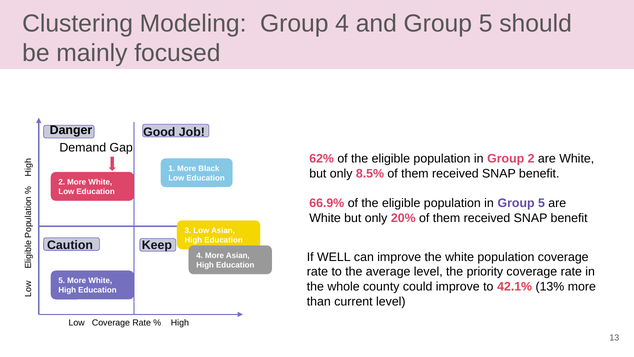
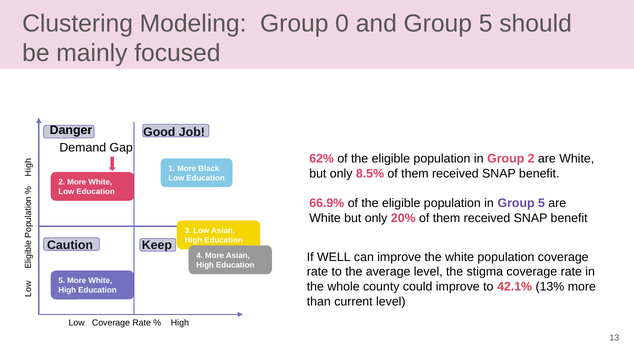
Group 4: 4 -> 0
priority: priority -> stigma
